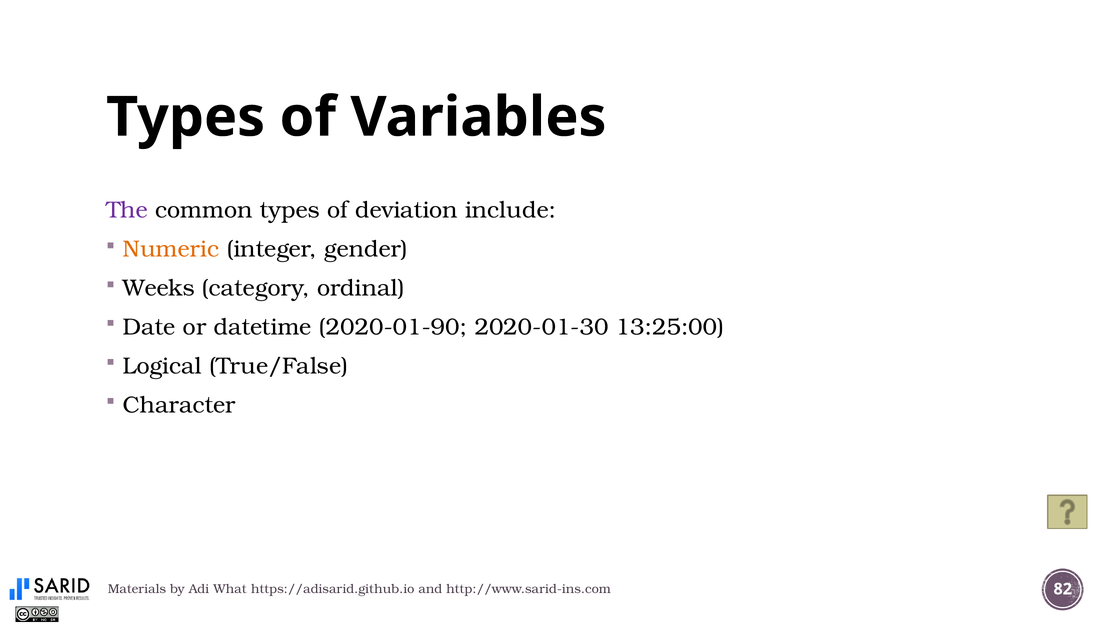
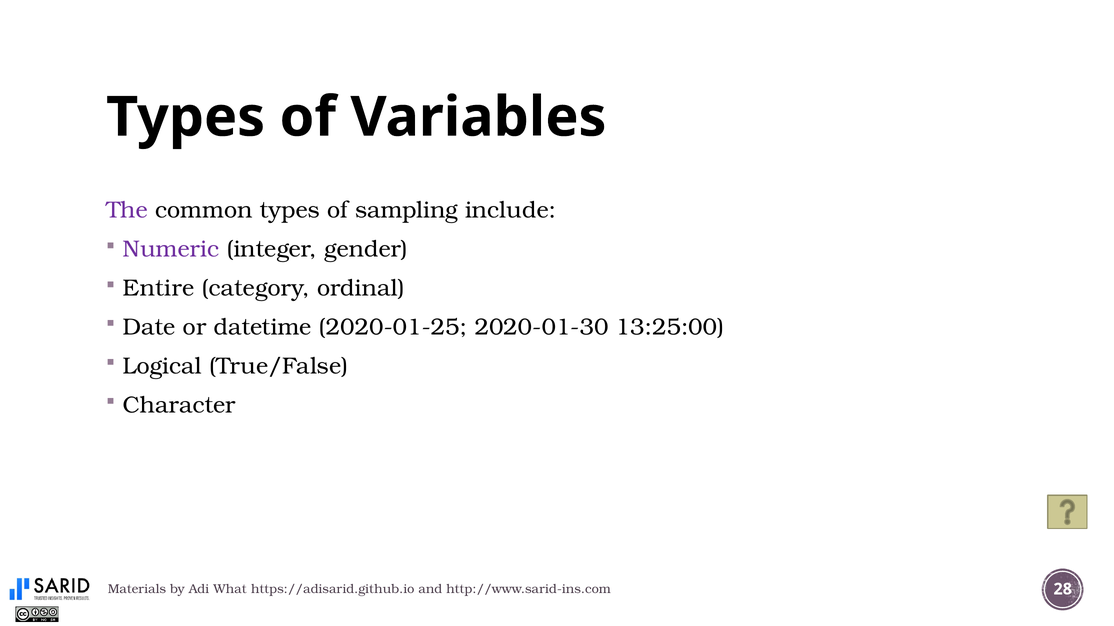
deviation: deviation -> sampling
Numeric colour: orange -> purple
Weeks: Weeks -> Entire
2020-01-90: 2020-01-90 -> 2020-01-25
82: 82 -> 28
